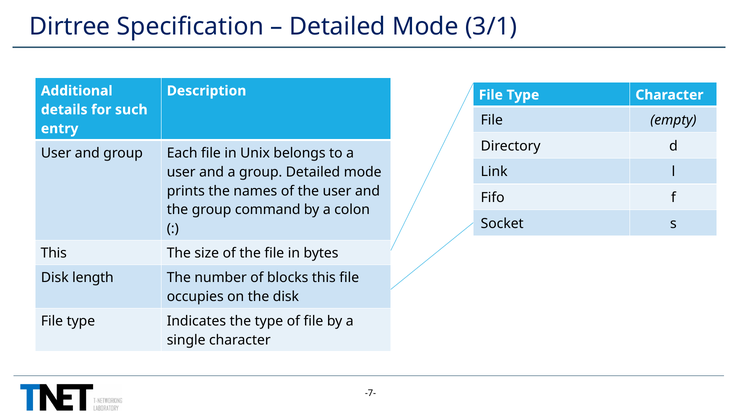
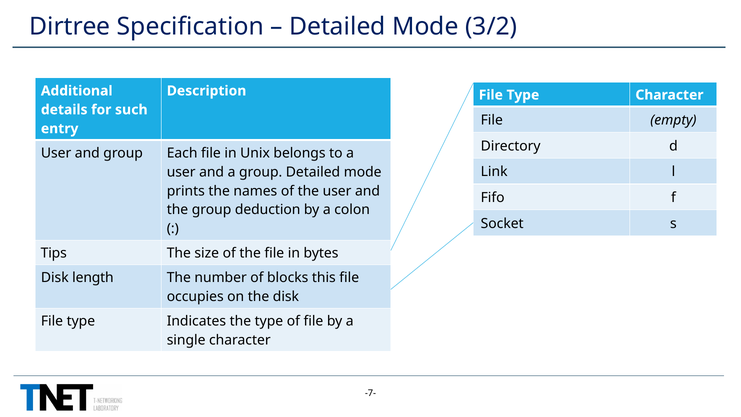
3/1: 3/1 -> 3/2
command: command -> deduction
This at (54, 253): This -> Tips
